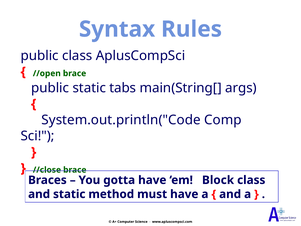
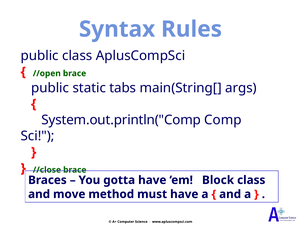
System.out.println("Code: System.out.println("Code -> System.out.println("Comp
and static: static -> move
